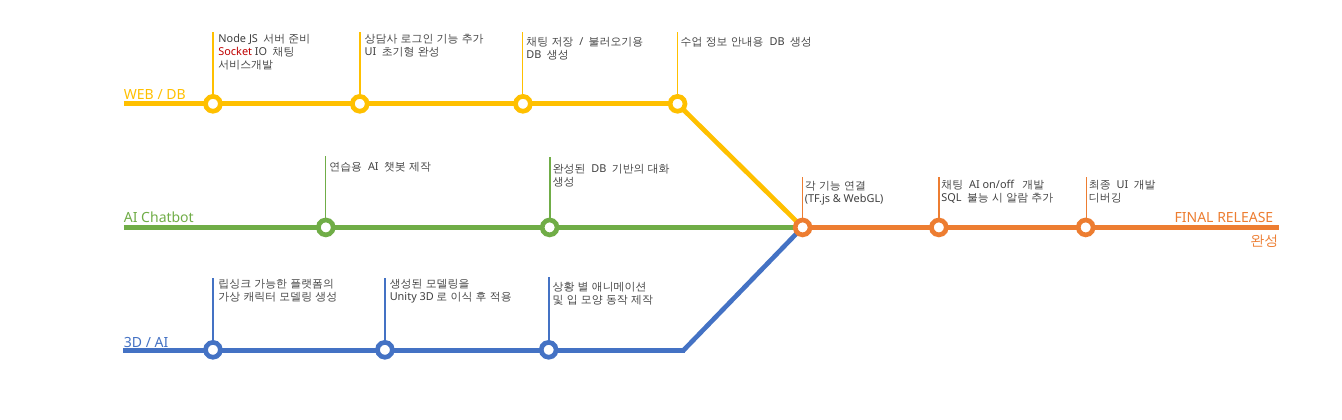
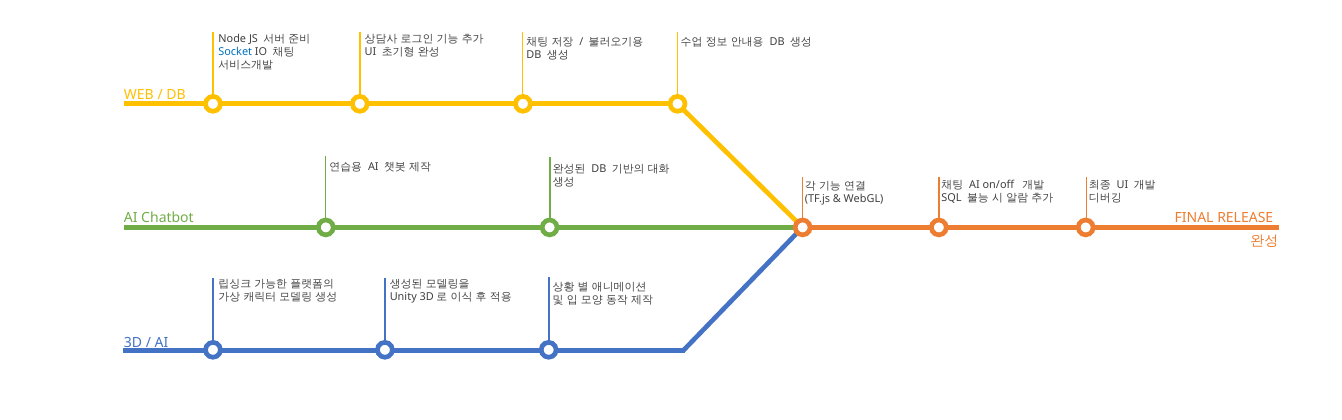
Socket colour: red -> blue
